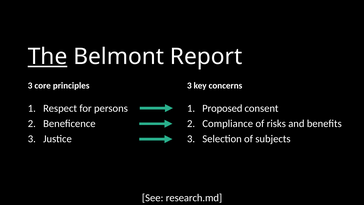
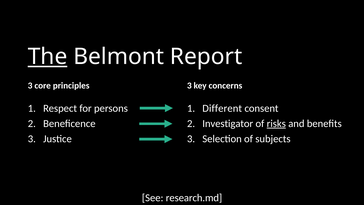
Proposed: Proposed -> Different
Compliance: Compliance -> Investigator
risks underline: none -> present
